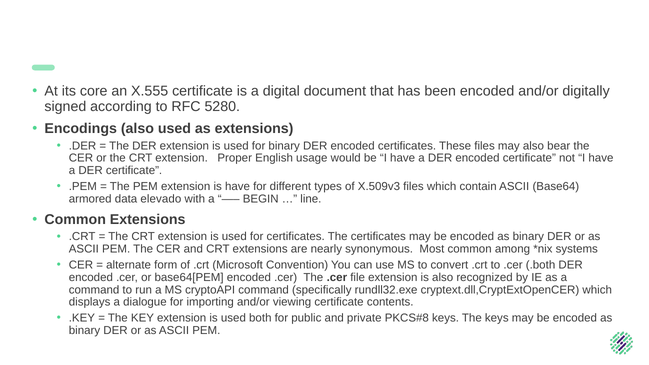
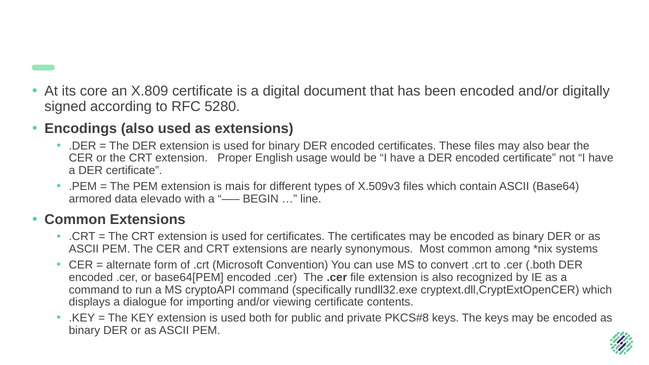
X.555: X.555 -> X.809
is have: have -> mais
